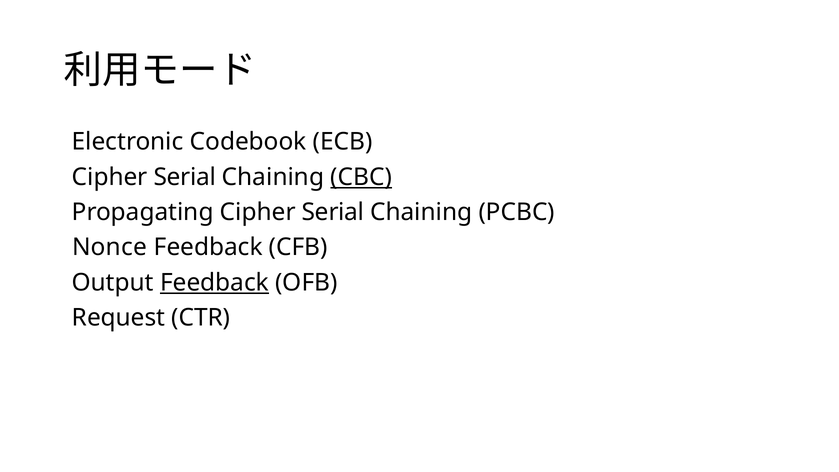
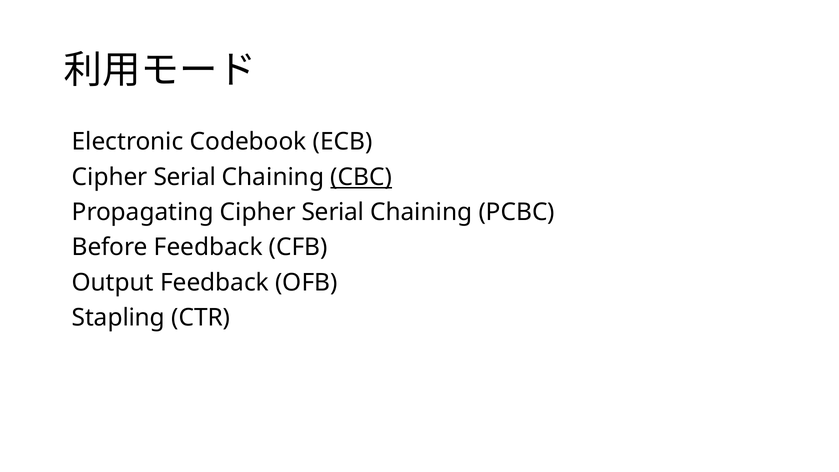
Nonce: Nonce -> Before
Feedback at (214, 283) underline: present -> none
Request: Request -> Stapling
